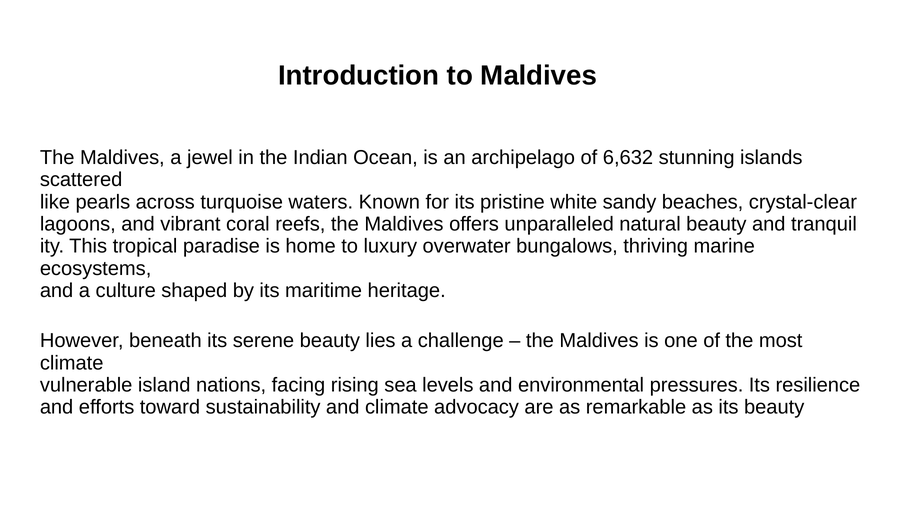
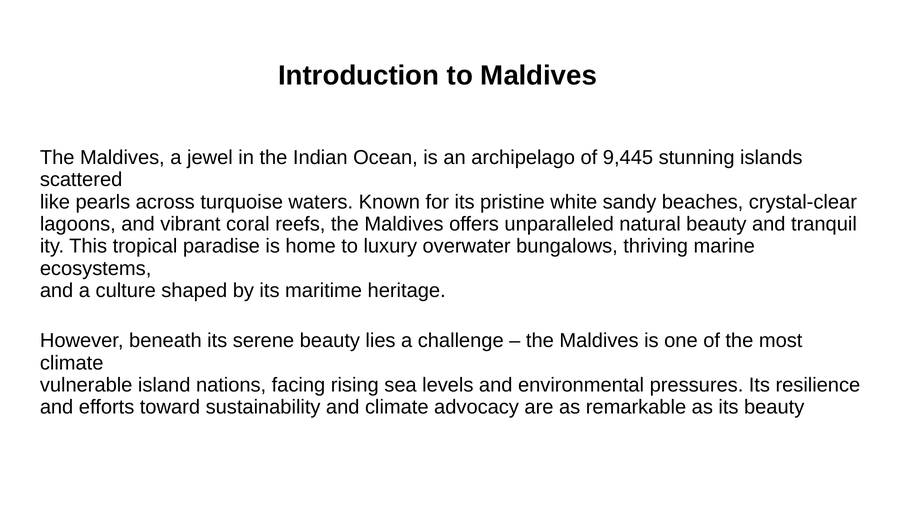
6,632: 6,632 -> 9,445
